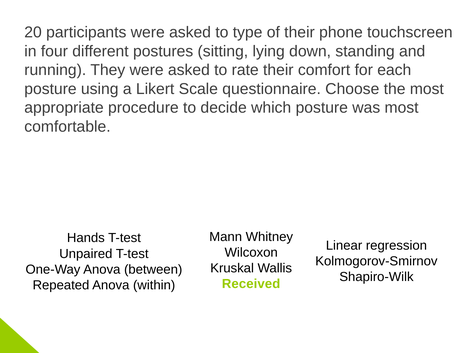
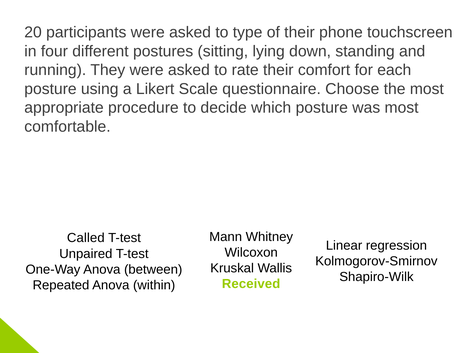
Hands: Hands -> Called
